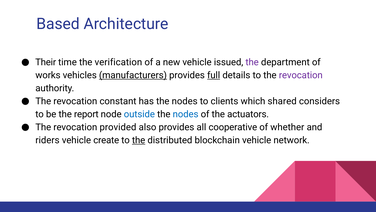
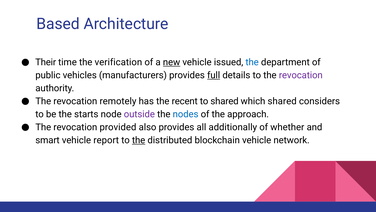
new underline: none -> present
the at (252, 62) colour: purple -> blue
works: works -> public
manufacturers underline: present -> none
constant: constant -> remotely
has the nodes: nodes -> recent
to clients: clients -> shared
report: report -> starts
outside colour: blue -> purple
actuators: actuators -> approach
cooperative: cooperative -> additionally
riders: riders -> smart
create: create -> report
